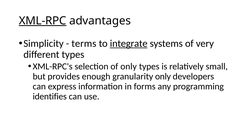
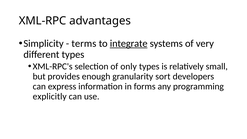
XML-RPC underline: present -> none
granularity only: only -> sort
identifies: identifies -> explicitly
